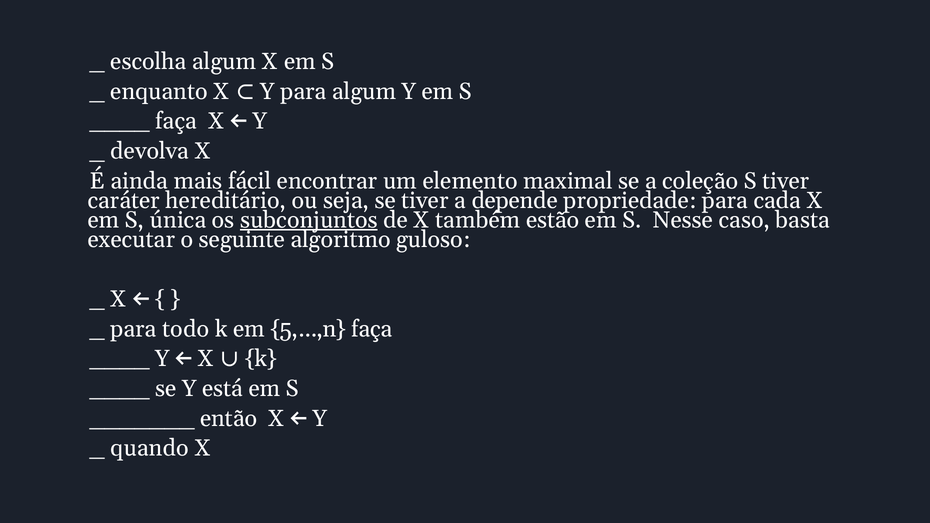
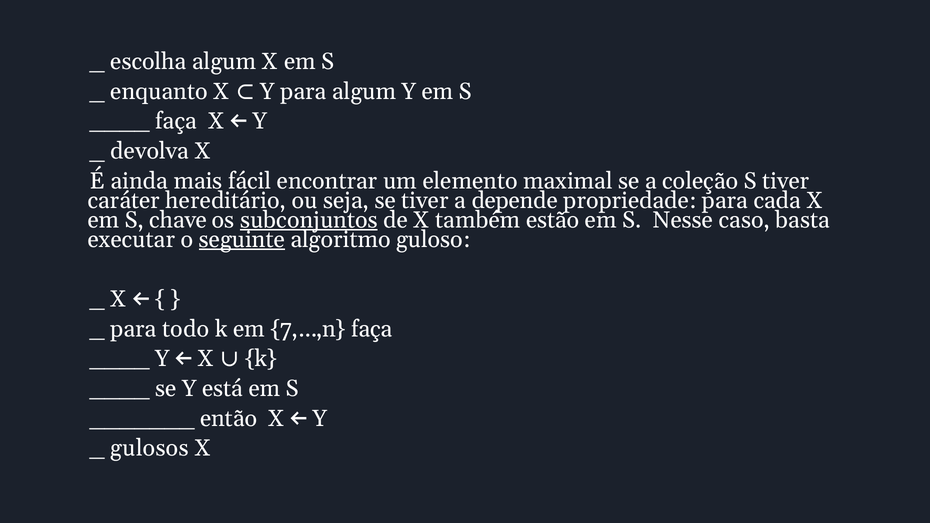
única: única -> chave
seguinte underline: none -> present
5,…,n: 5,…,n -> 7,…,n
quando: quando -> gulosos
